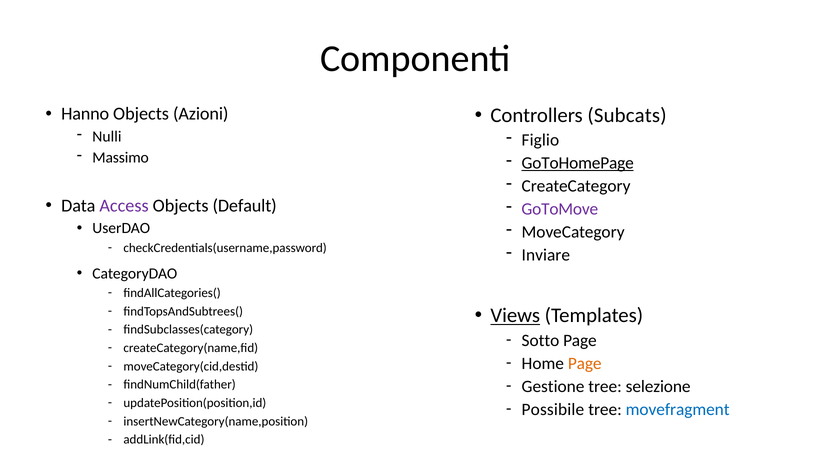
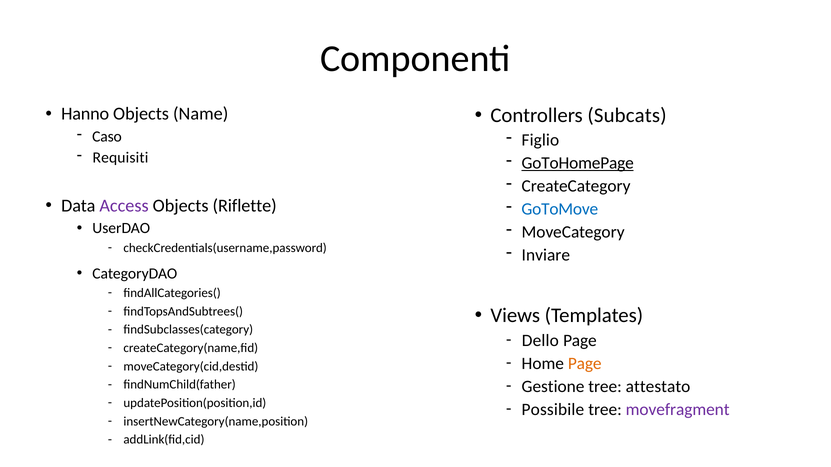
Azioni: Azioni -> Name
Nulli: Nulli -> Caso
Massimo: Massimo -> Requisiti
Default: Default -> Riflette
GoToMove colour: purple -> blue
Views underline: present -> none
Sotto: Sotto -> Dello
selezione: selezione -> attestato
movefragment colour: blue -> purple
